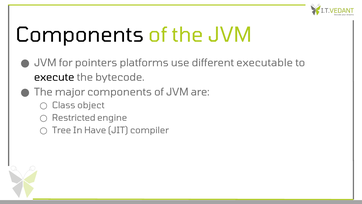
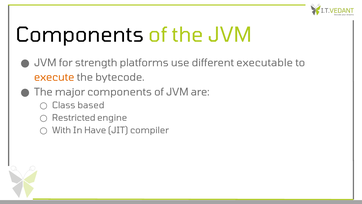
pointers: pointers -> strength
execute colour: black -> orange
object: object -> based
Tree: Tree -> With
